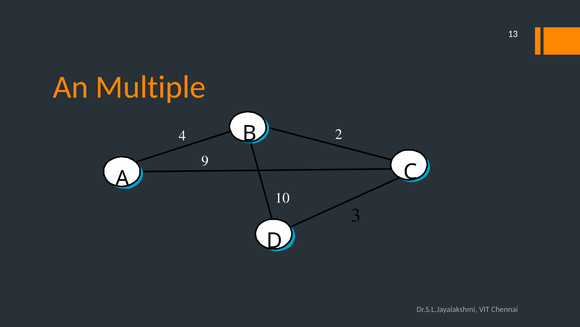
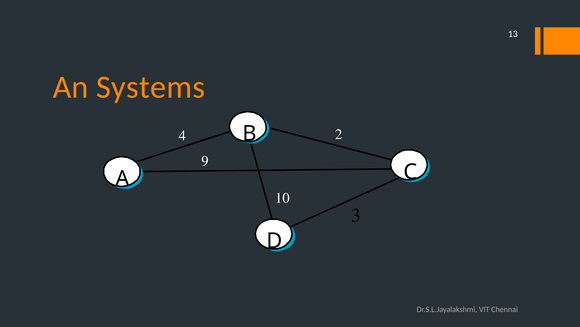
Multiple: Multiple -> Systems
